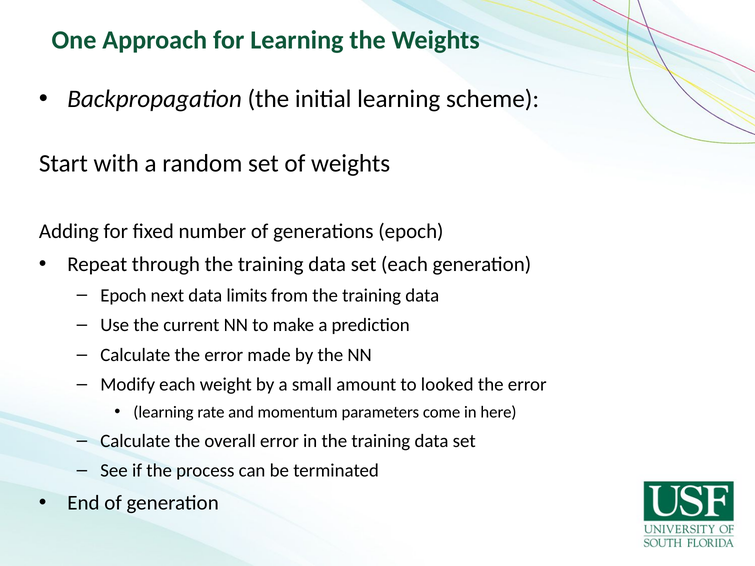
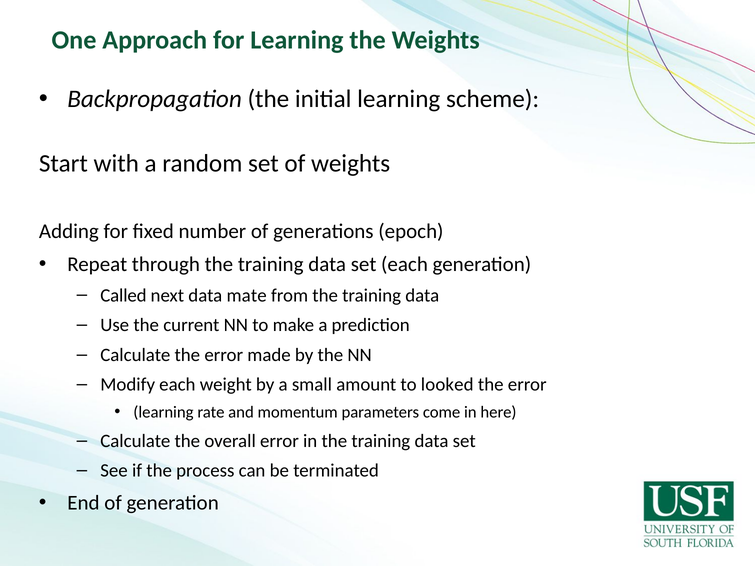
Epoch at (123, 295): Epoch -> Called
limits: limits -> mate
